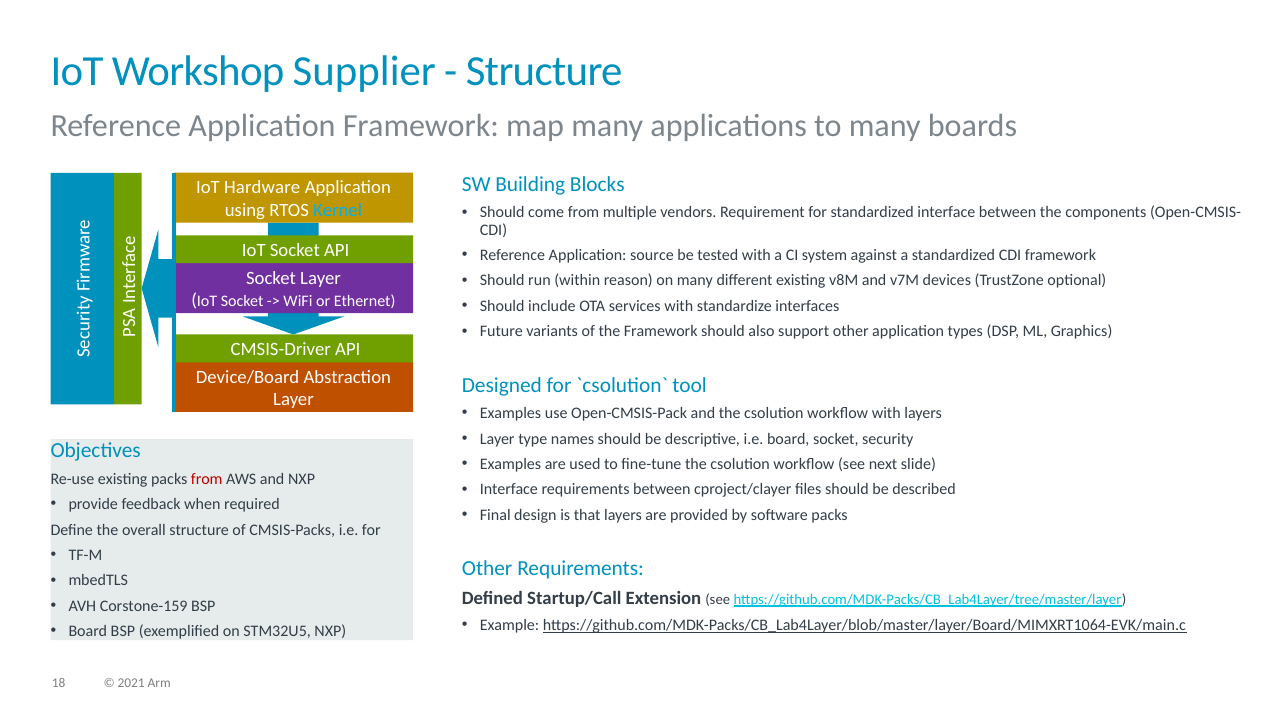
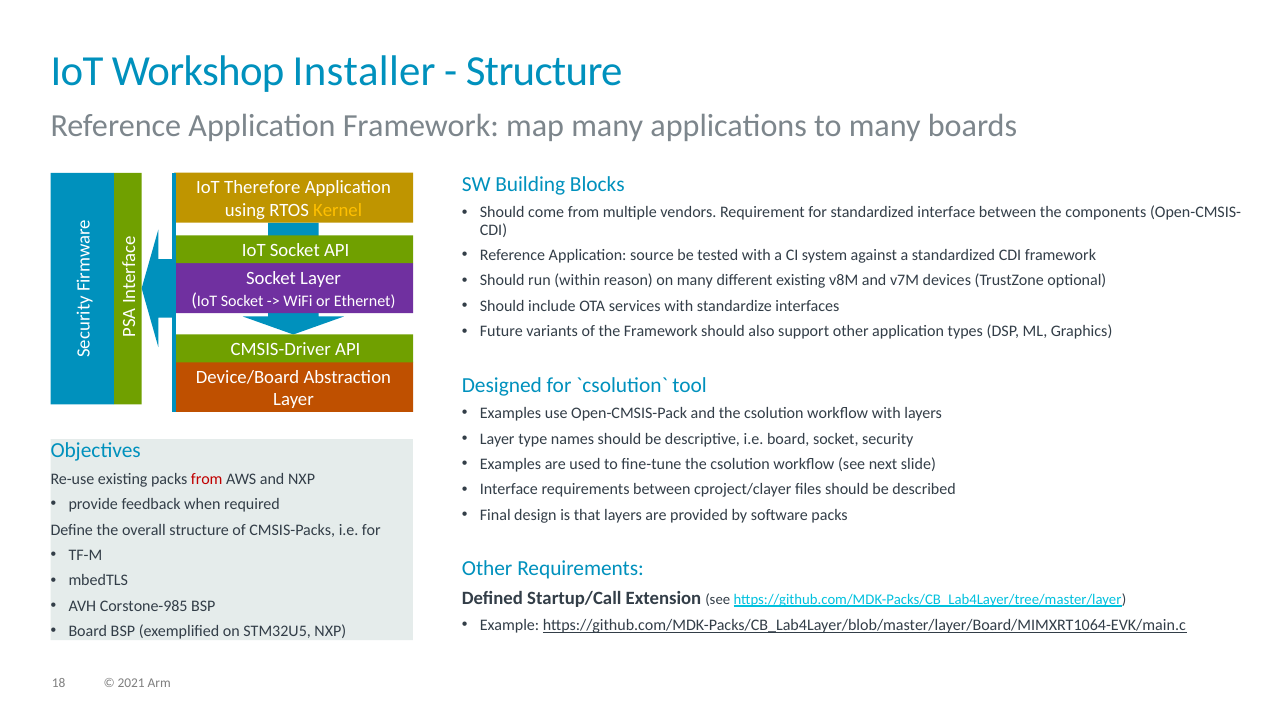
Supplier: Supplier -> Installer
Hardware: Hardware -> Therefore
Kernel colour: light blue -> yellow
Corstone-159: Corstone-159 -> Corstone-985
